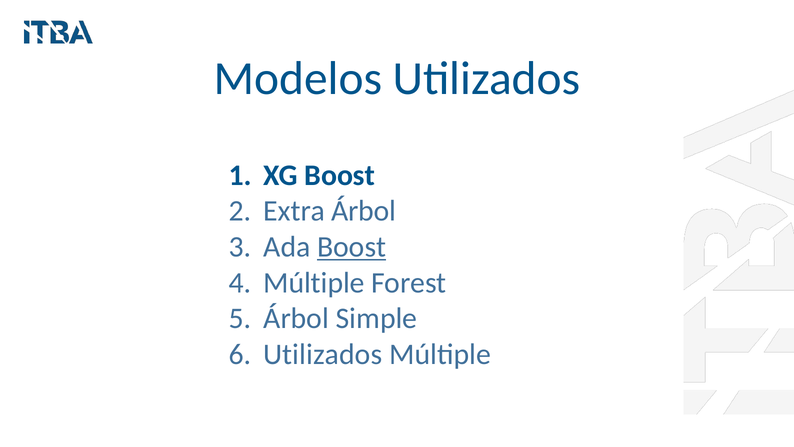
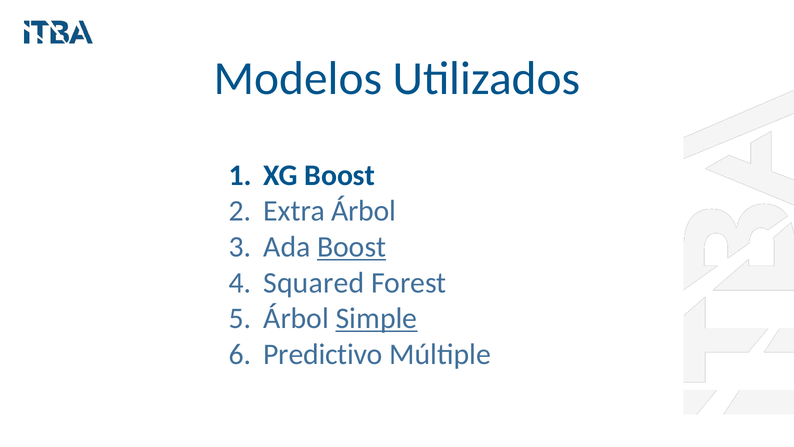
Múltiple at (314, 282): Múltiple -> Squared
Simple underline: none -> present
Utilizados at (323, 354): Utilizados -> Predictivo
